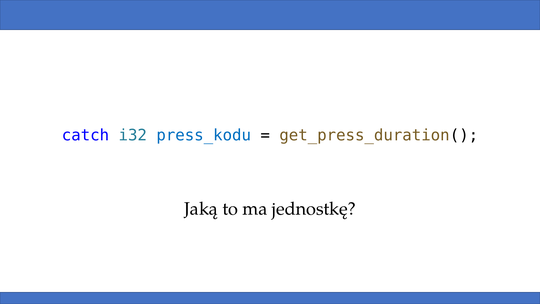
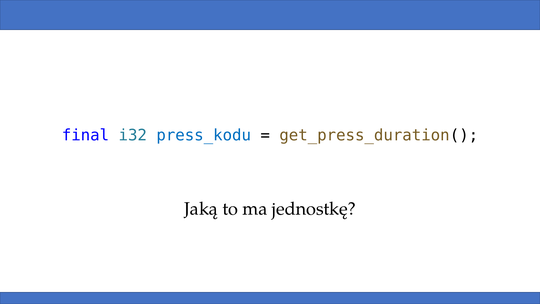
catch: catch -> final
